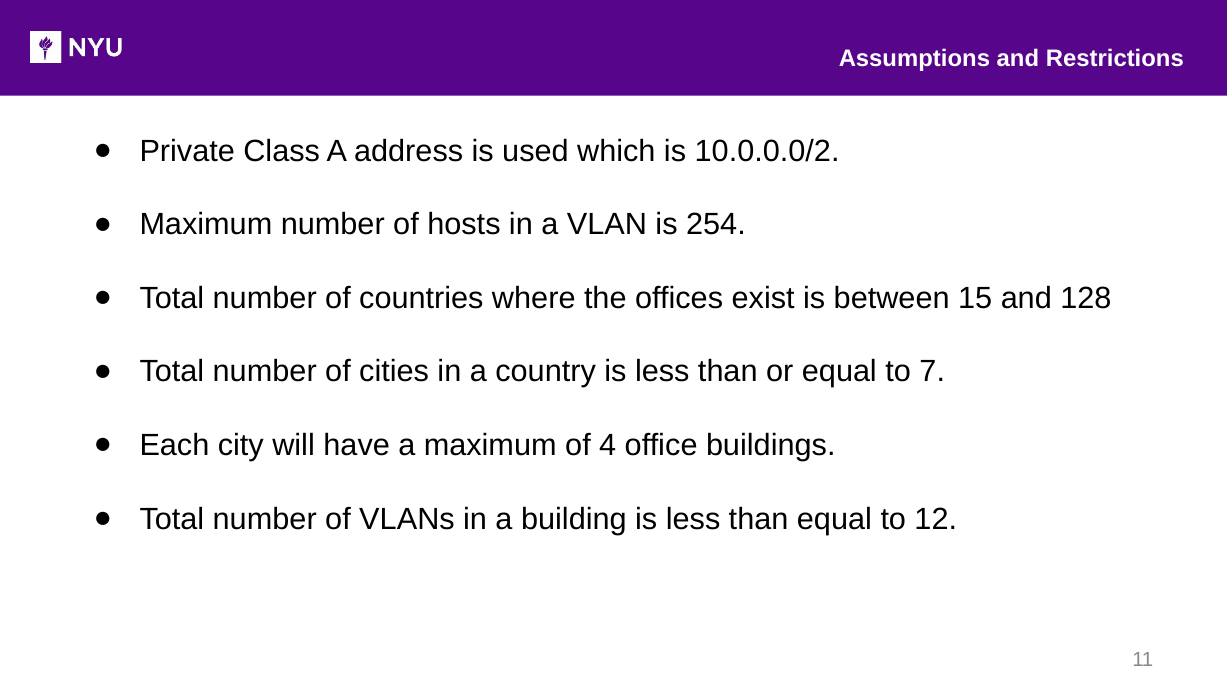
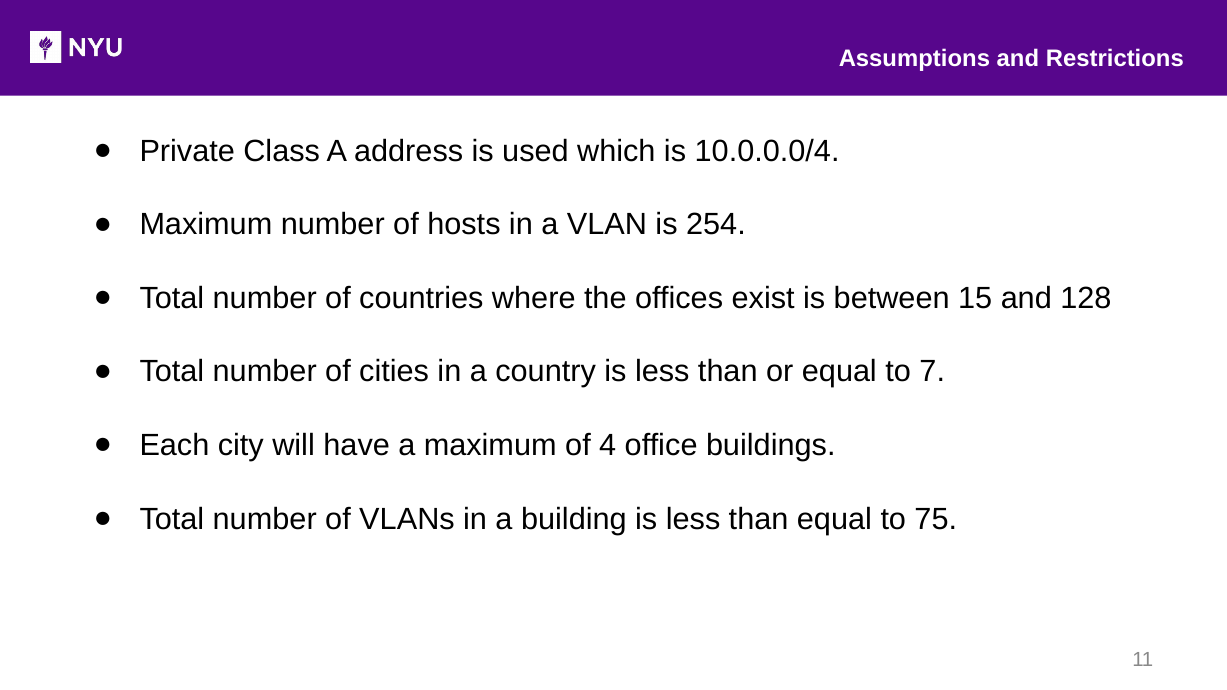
10.0.0.0/2: 10.0.0.0/2 -> 10.0.0.0/4
12: 12 -> 75
